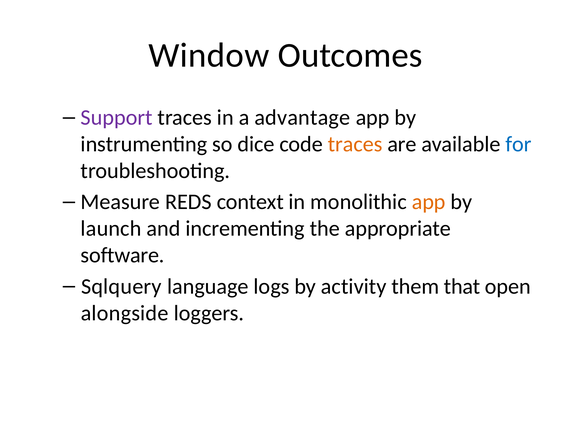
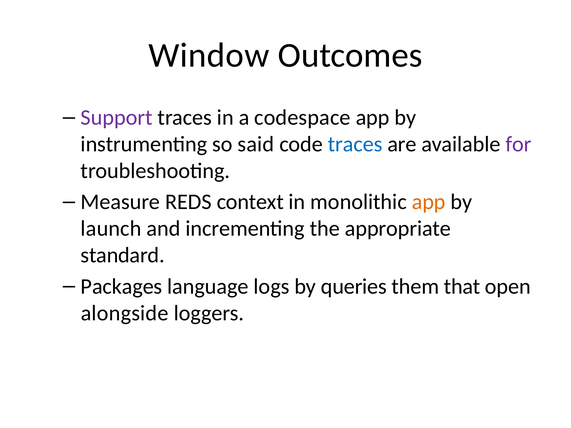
advantage: advantage -> codespace
dice: dice -> said
traces at (355, 144) colour: orange -> blue
for colour: blue -> purple
software: software -> standard
Sqlquery: Sqlquery -> Packages
activity: activity -> queries
